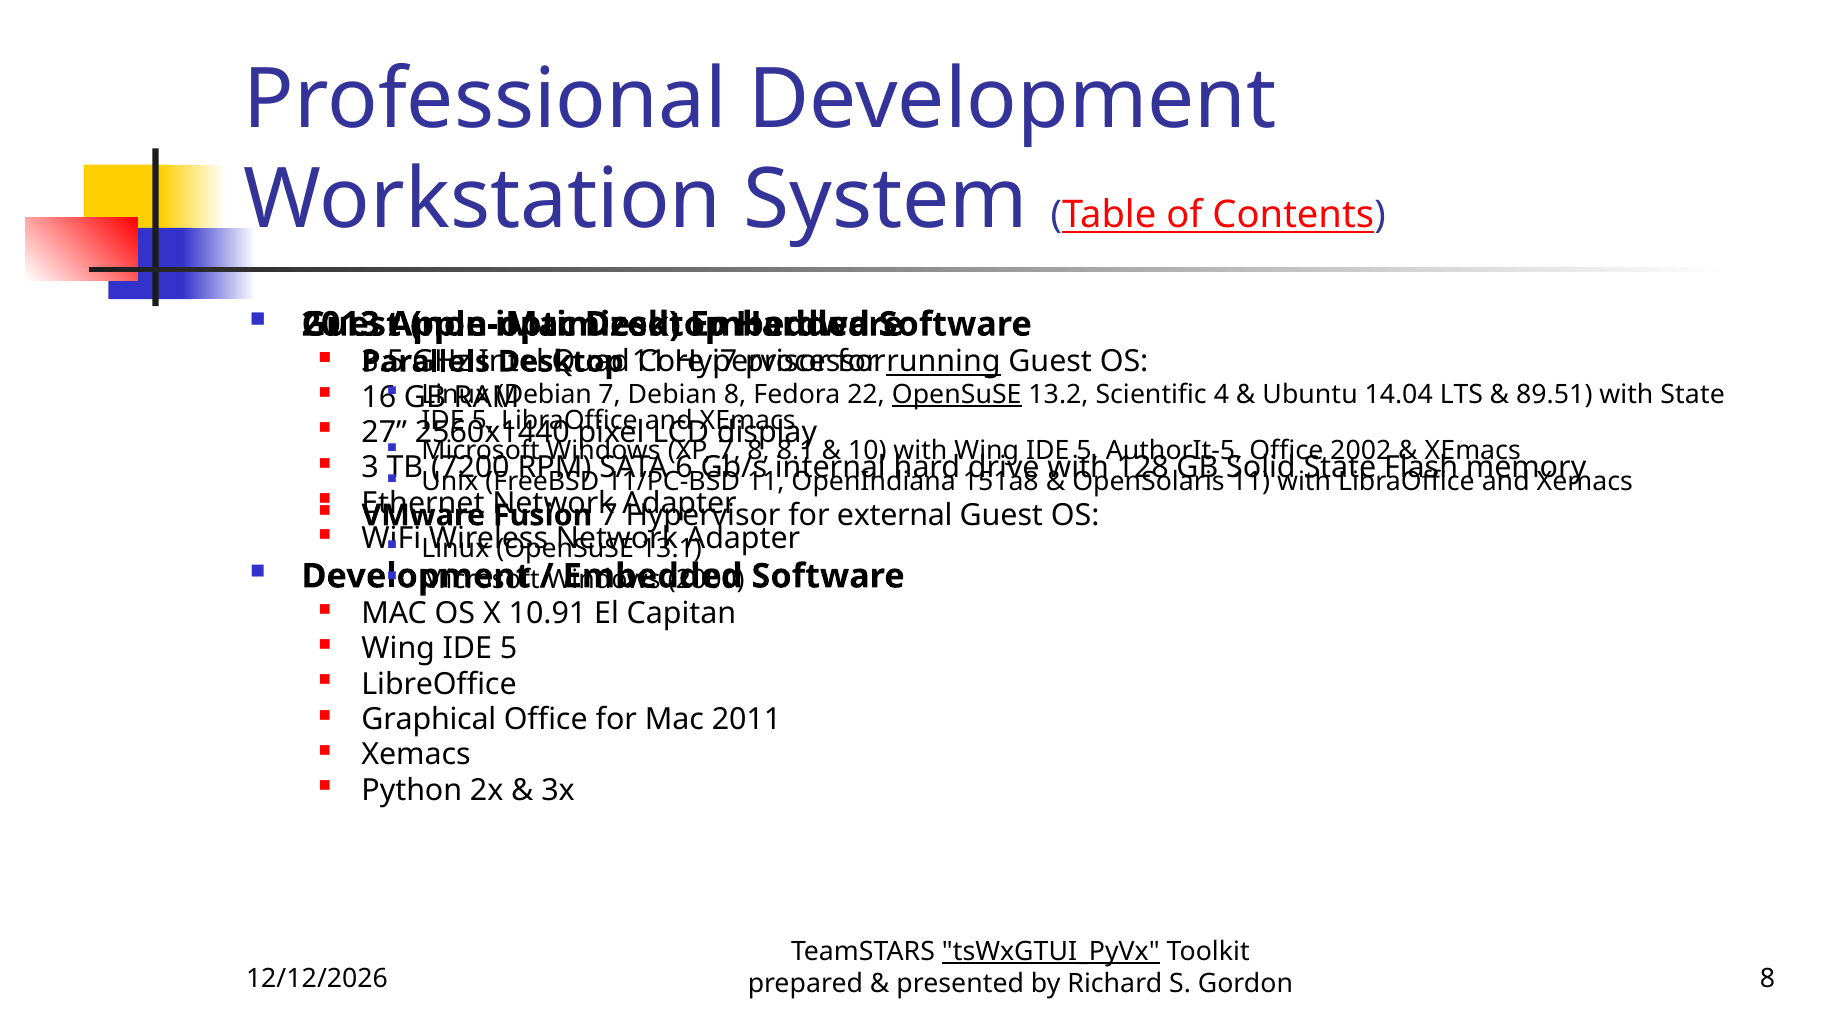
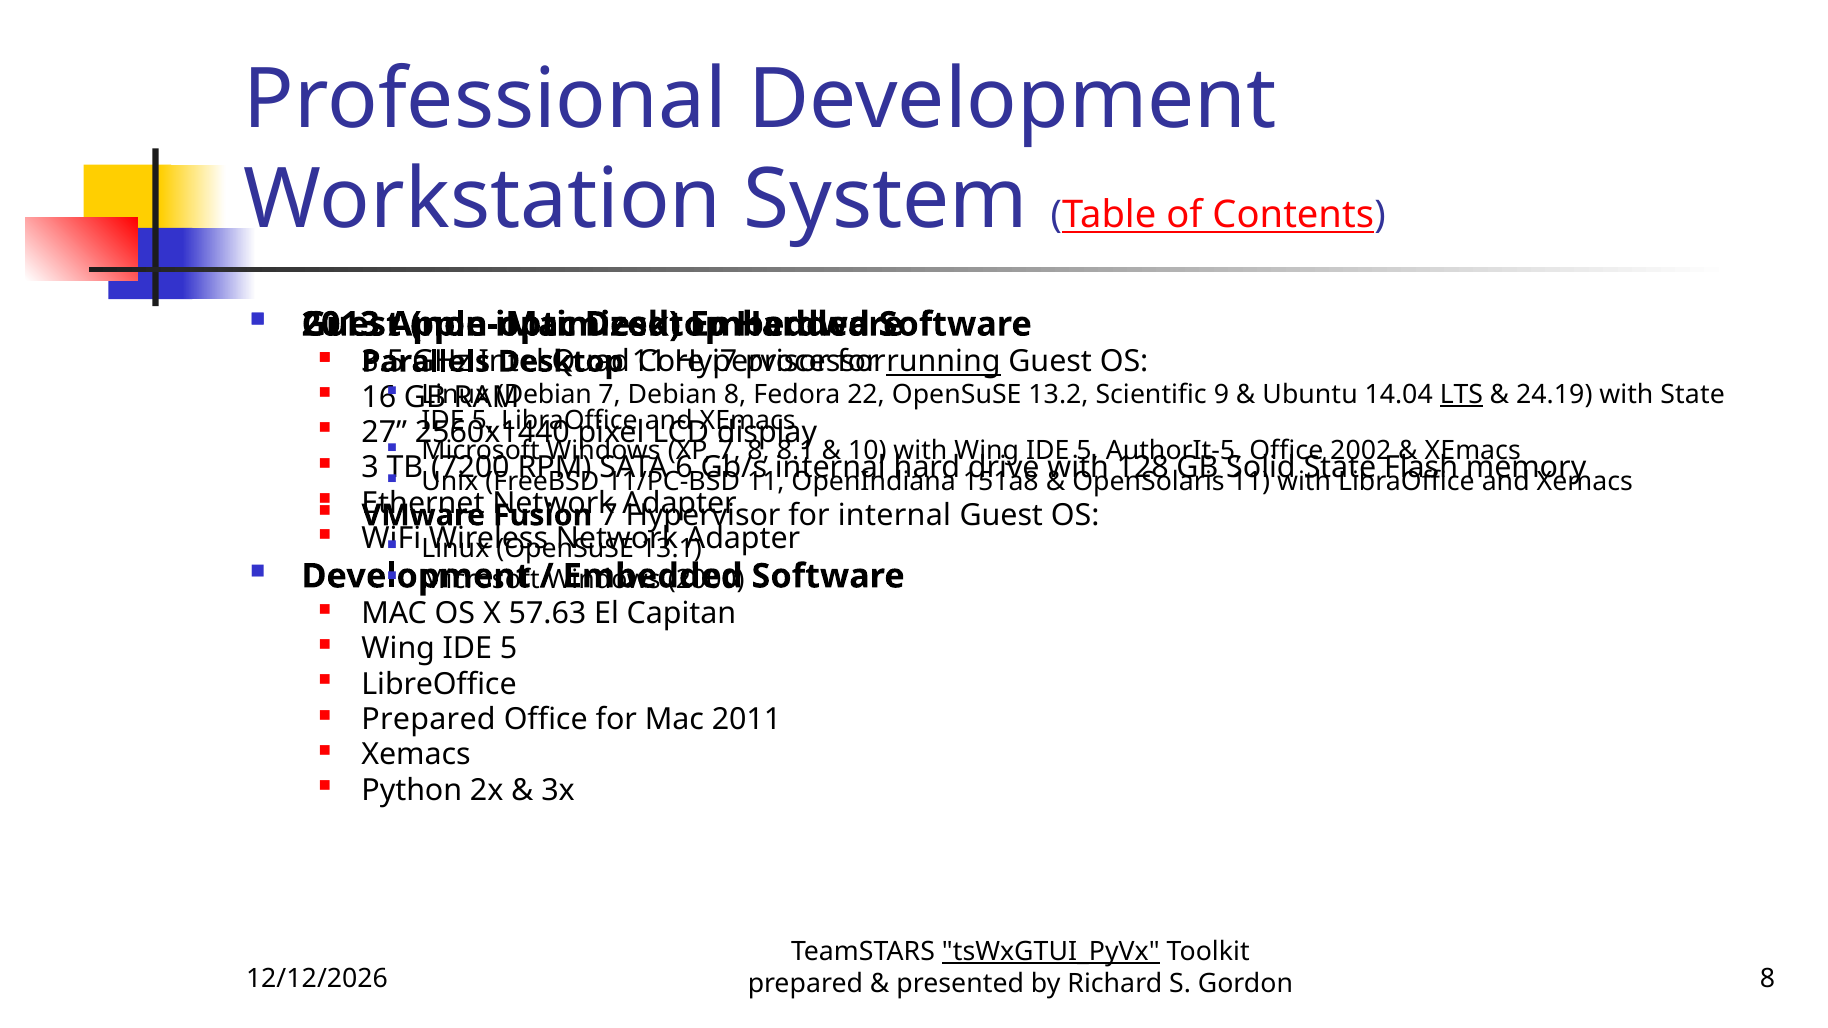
OpenSuSE at (957, 395) underline: present -> none
4: 4 -> 9
LTS underline: none -> present
89.51: 89.51 -> 24.19
for external: external -> internal
10.91: 10.91 -> 57.63
Graphical at (429, 720): Graphical -> Prepared
